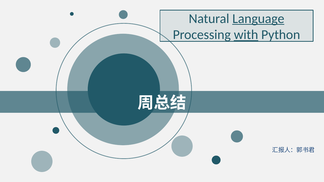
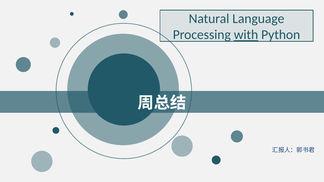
Language underline: present -> none
